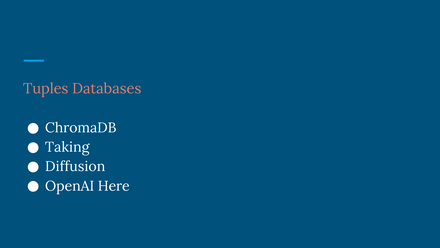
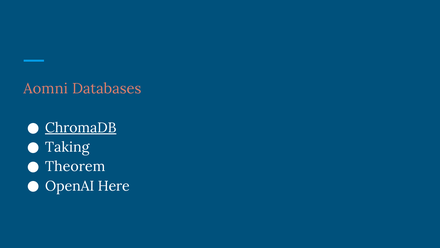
Tuples: Tuples -> Aomni
ChromaDB underline: none -> present
Diffusion: Diffusion -> Theorem
